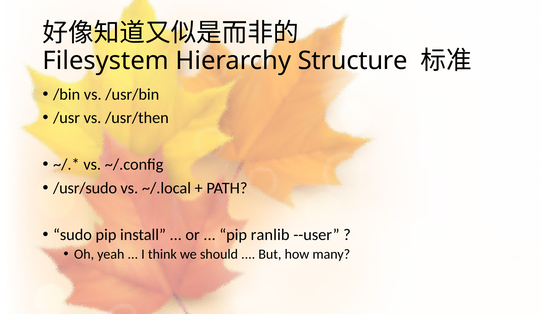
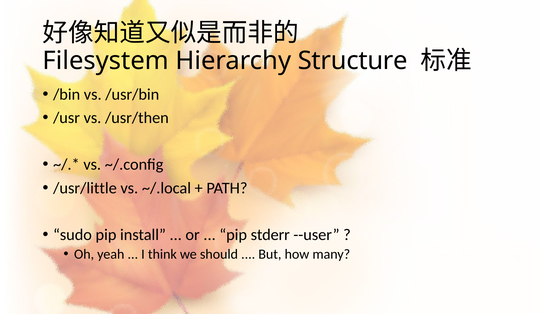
/usr/sudo: /usr/sudo -> /usr/little
ranlib: ranlib -> stderr
